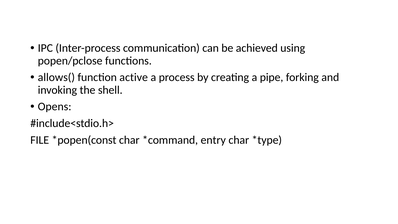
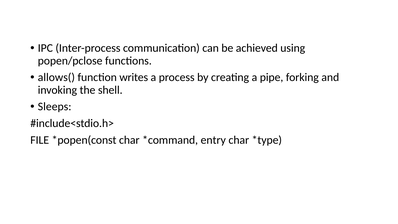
active: active -> writes
Opens: Opens -> Sleeps
